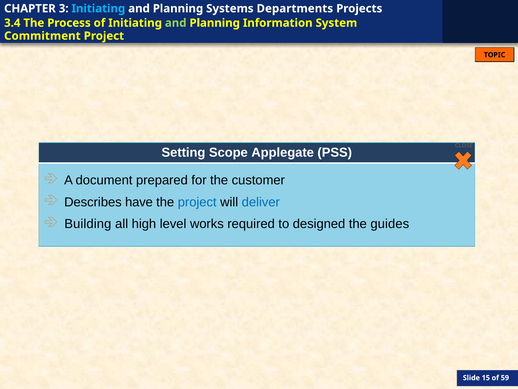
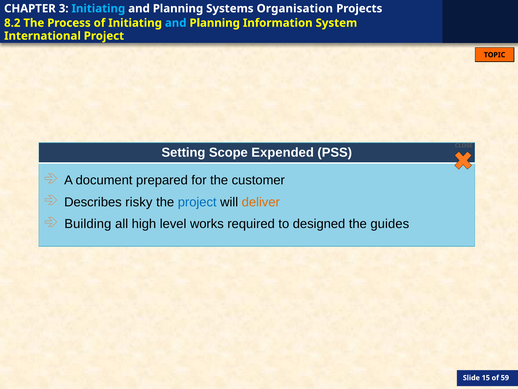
Departments: Departments -> Organisation
3.4: 3.4 -> 8.2
and at (176, 23) colour: light green -> light blue
Commitment: Commitment -> International
Applegate: Applegate -> Expended
have: have -> risky
deliver colour: blue -> orange
